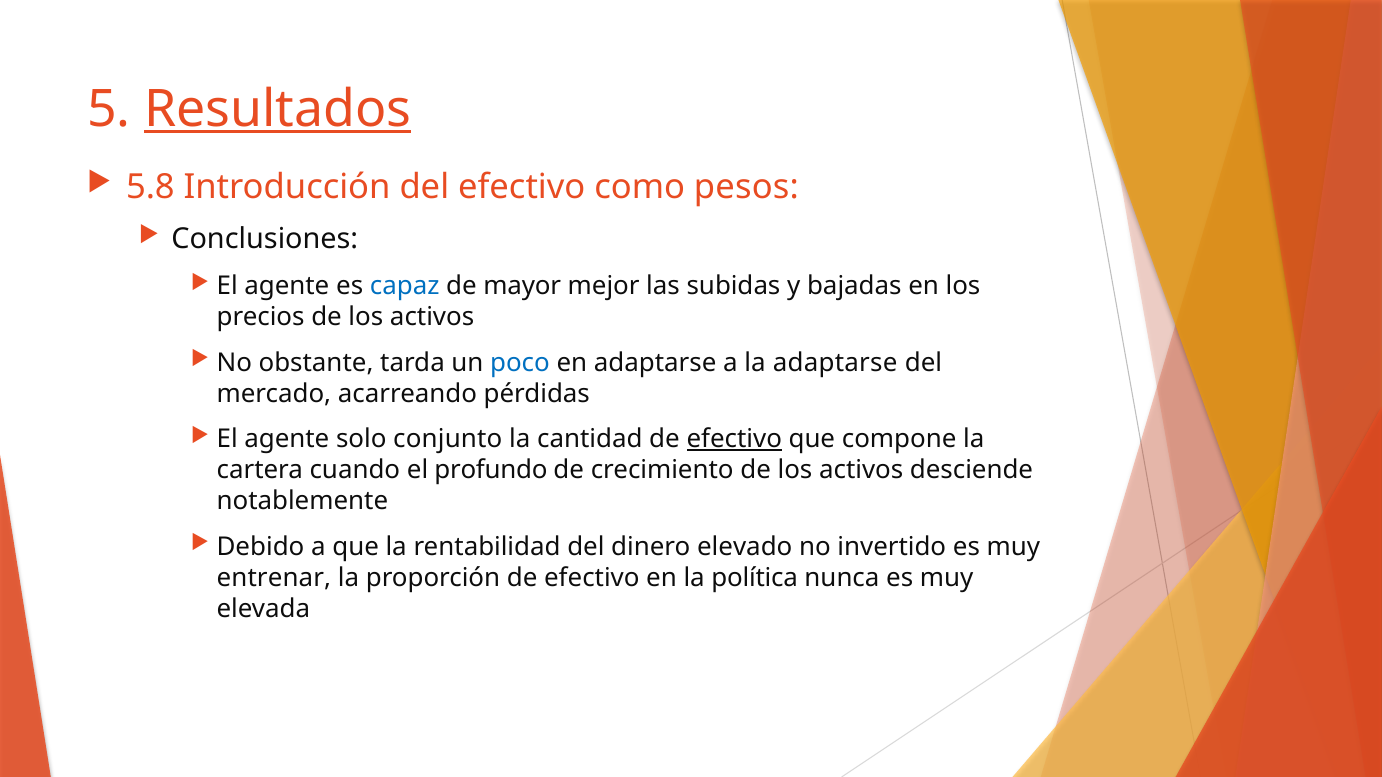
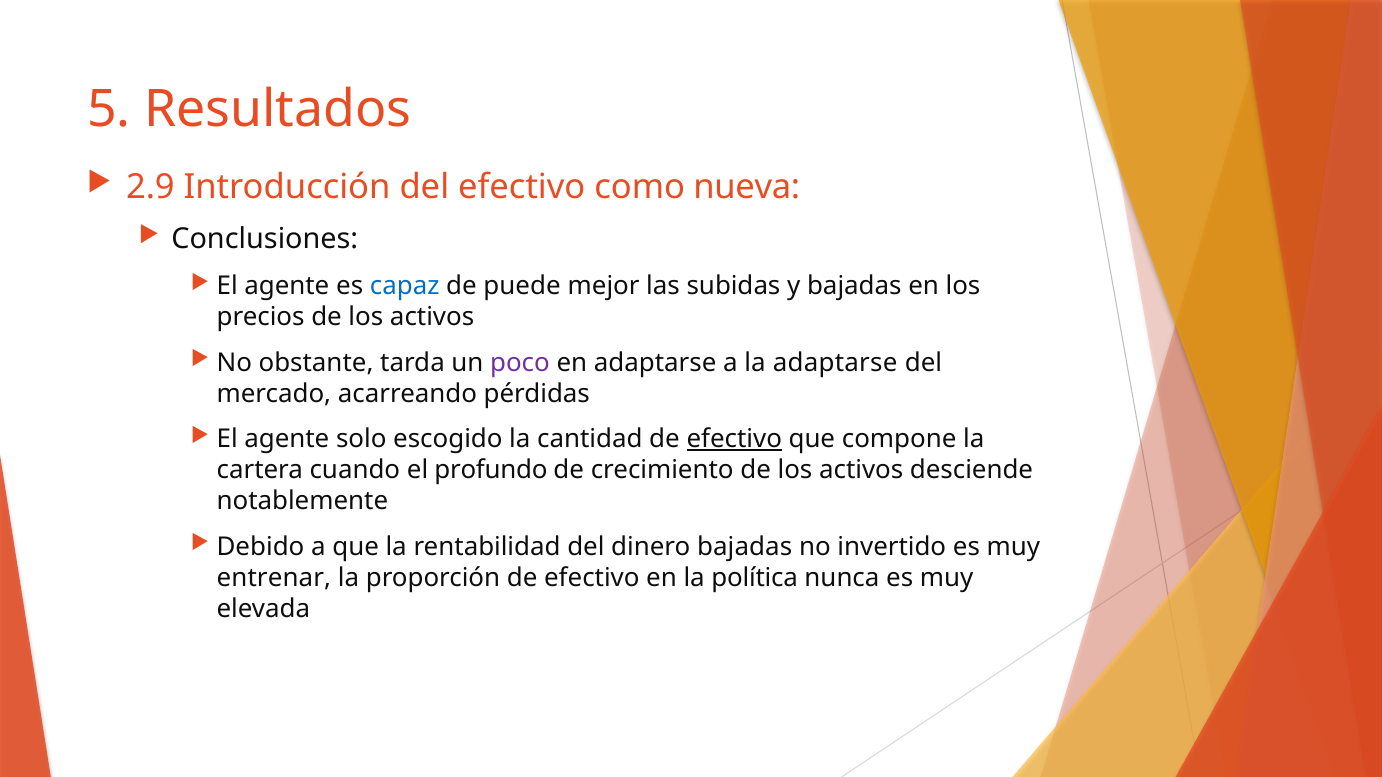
Resultados underline: present -> none
5.8: 5.8 -> 2.9
pesos: pesos -> nueva
mayor: mayor -> puede
poco colour: blue -> purple
conjunto: conjunto -> escogido
dinero elevado: elevado -> bajadas
